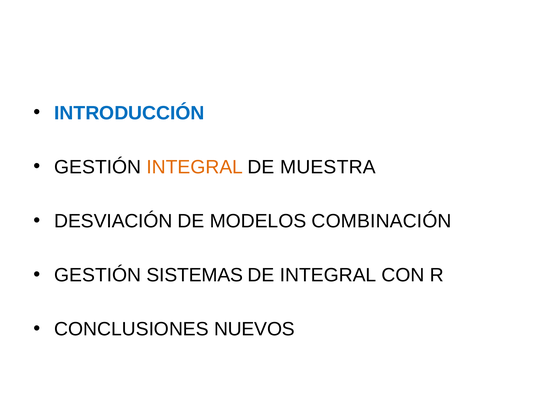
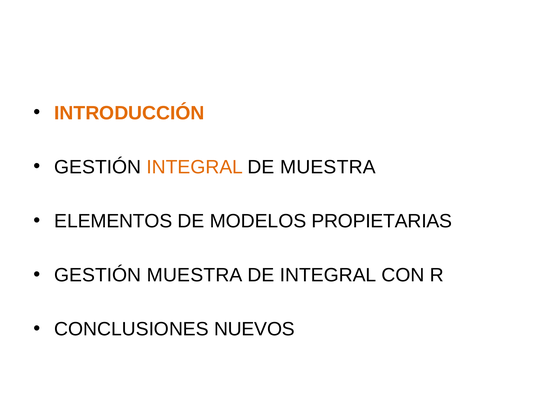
INTRODUCCIÓN colour: blue -> orange
DESVIACIÓN: DESVIACIÓN -> ELEMENTOS
COMBINACIÓN: COMBINACIÓN -> PROPIETARIAS
GESTIÓN SISTEMAS: SISTEMAS -> MUESTRA
